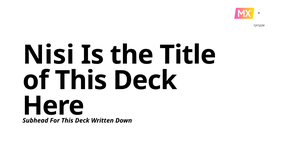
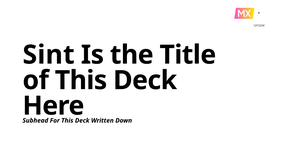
Nisi: Nisi -> Sint
